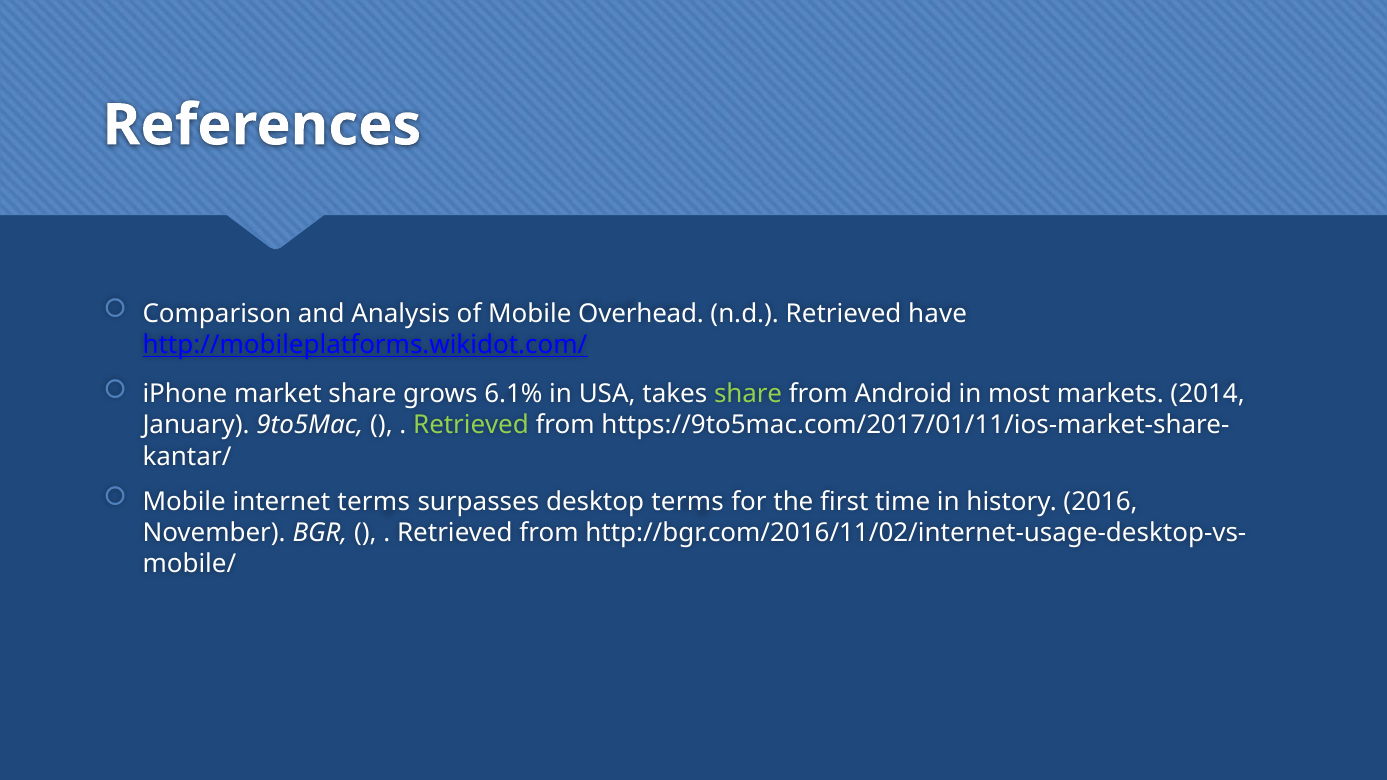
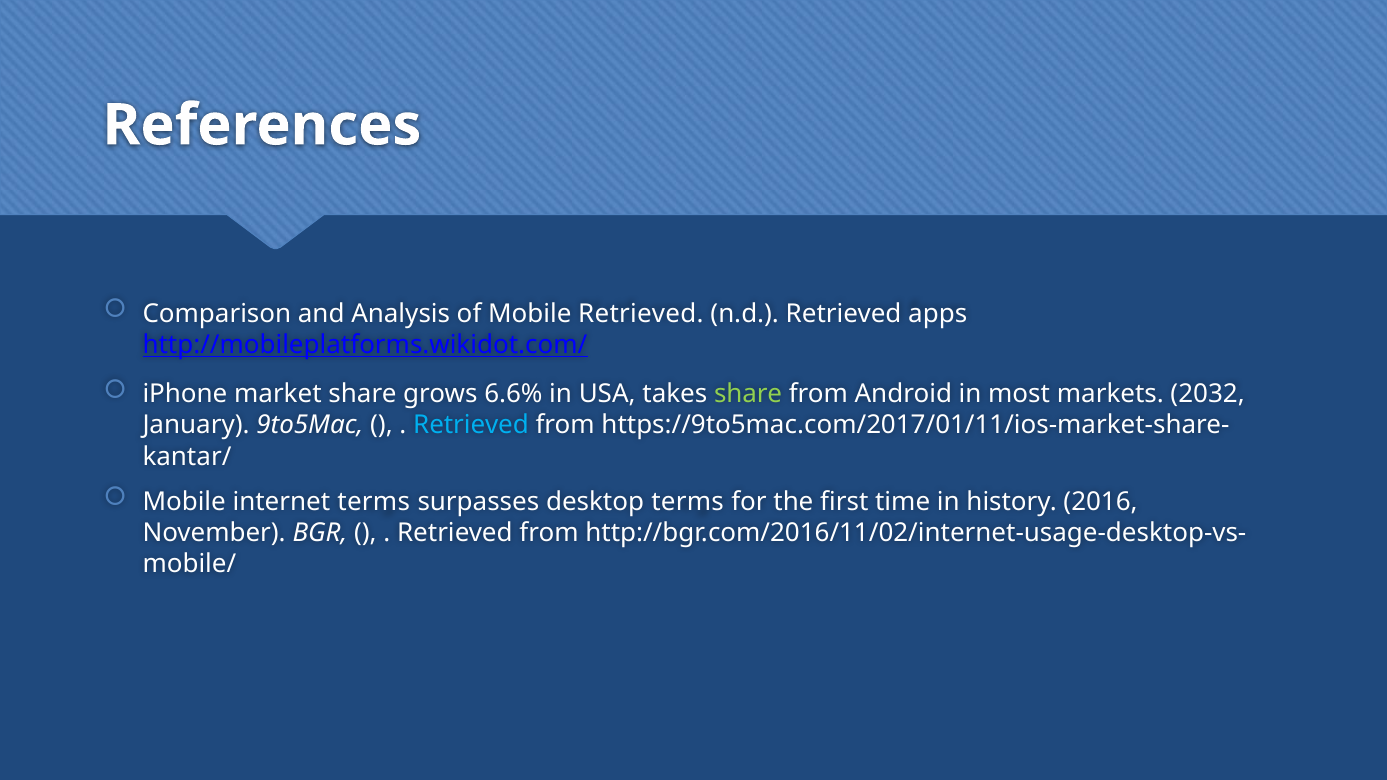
Mobile Overhead: Overhead -> Retrieved
have: have -> apps
6.1%: 6.1% -> 6.6%
2014: 2014 -> 2032
Retrieved at (471, 425) colour: light green -> light blue
